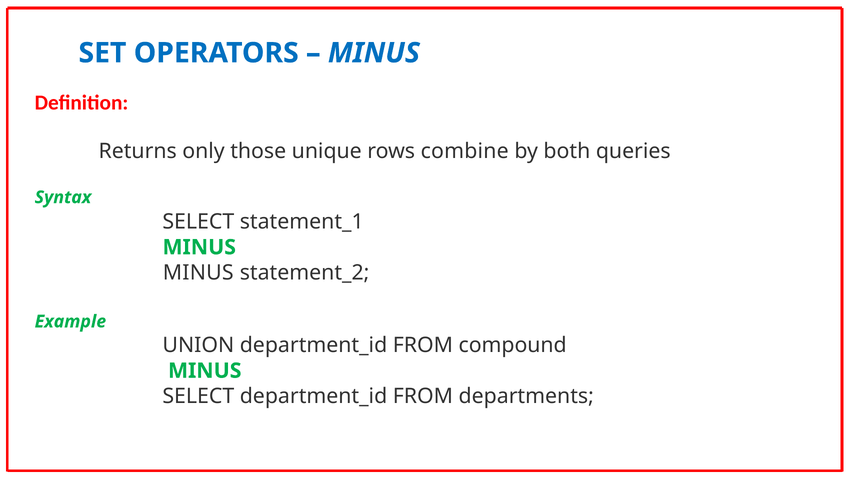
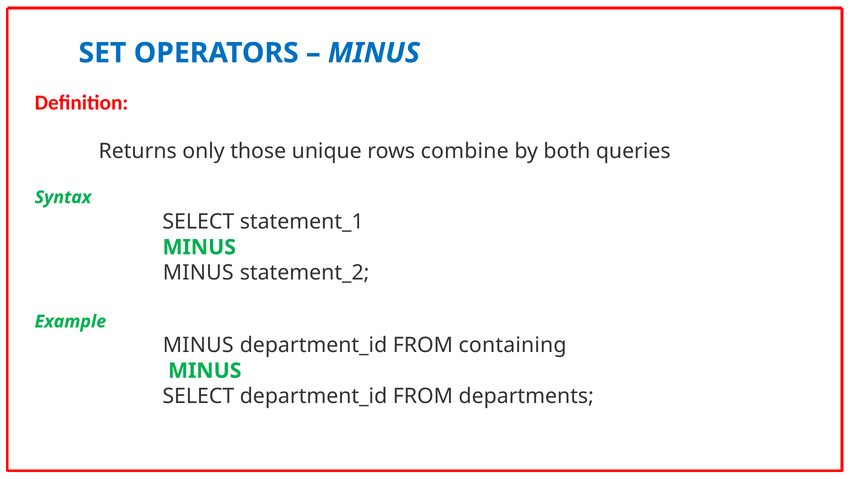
UNION at (198, 345): UNION -> MINUS
compound: compound -> containing
